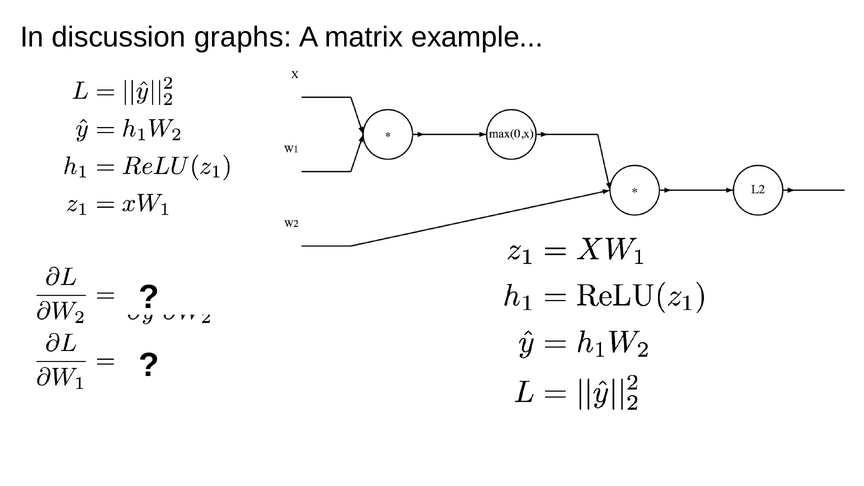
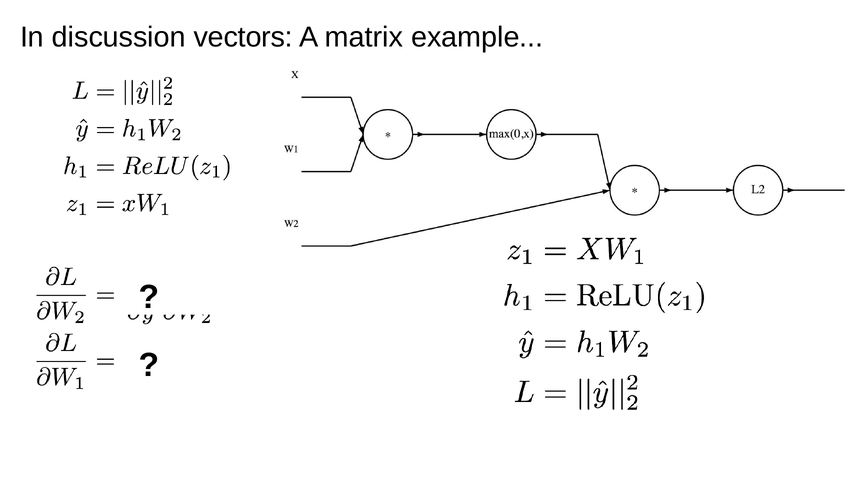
graphs: graphs -> vectors
